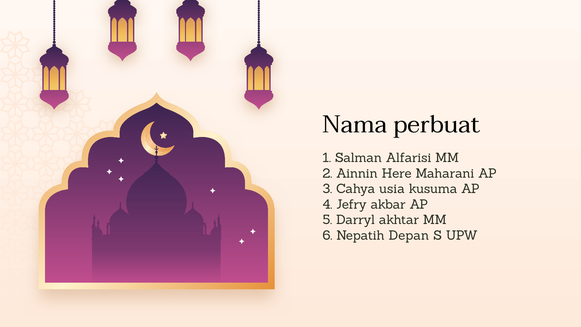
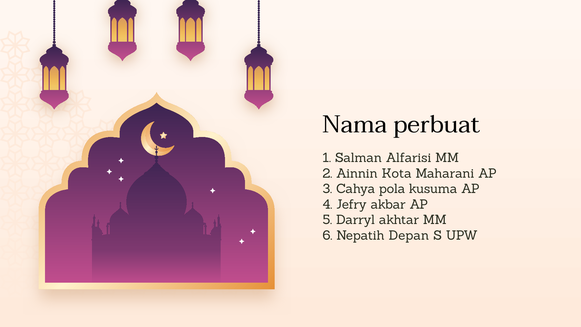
Here: Here -> Kota
usia: usia -> pola
